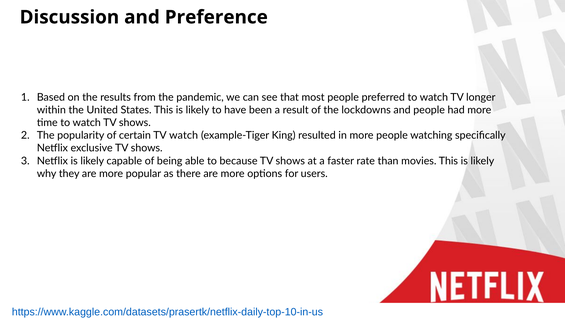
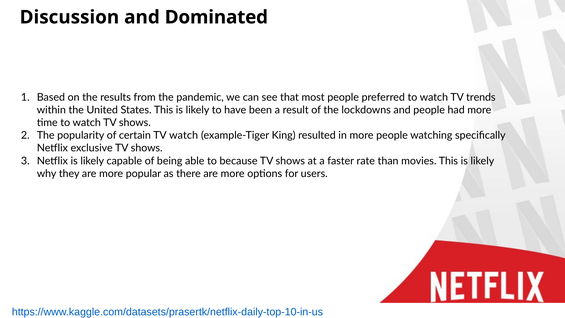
Preference: Preference -> Dominated
longer: longer -> trends
